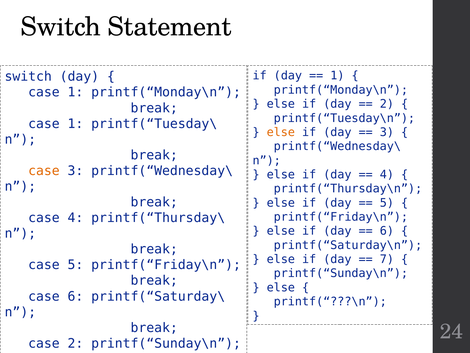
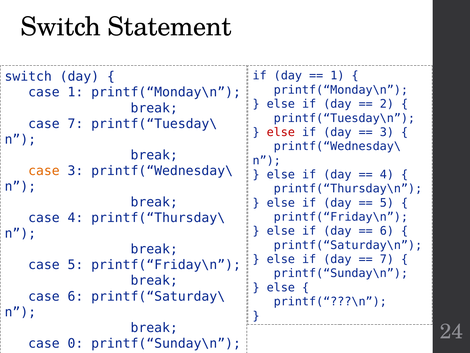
1 at (75, 124): 1 -> 7
else at (281, 132) colour: orange -> red
case 2: 2 -> 0
